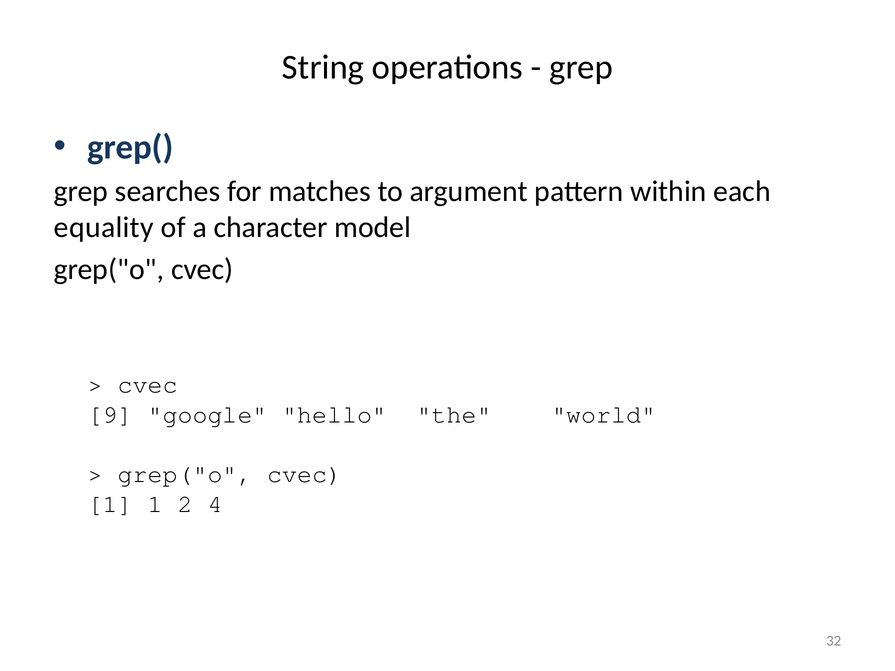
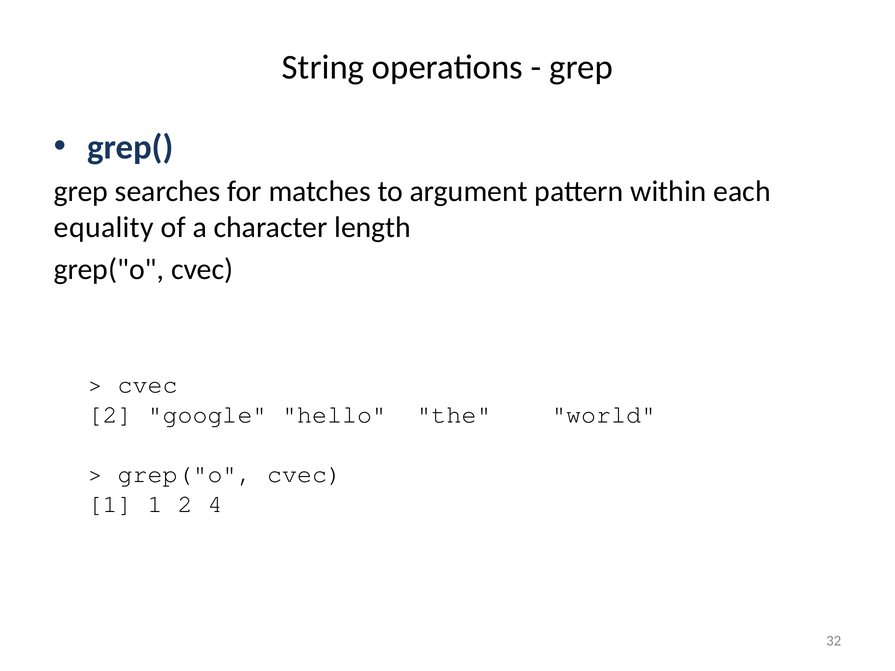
model: model -> length
9 at (110, 414): 9 -> 2
